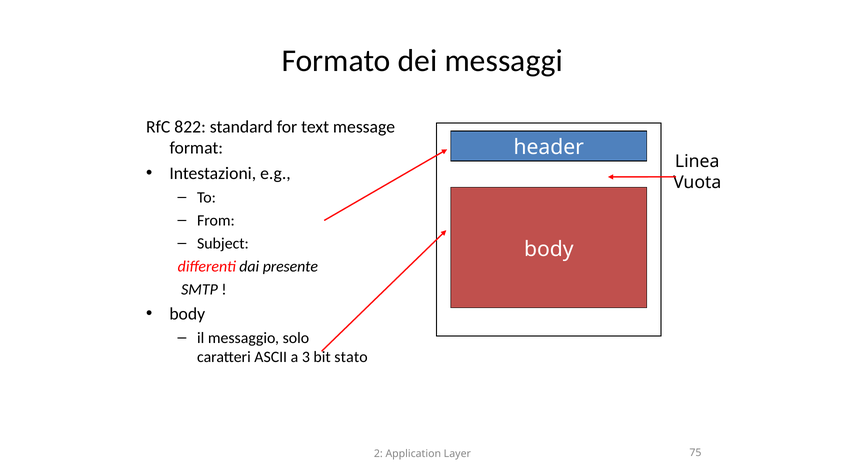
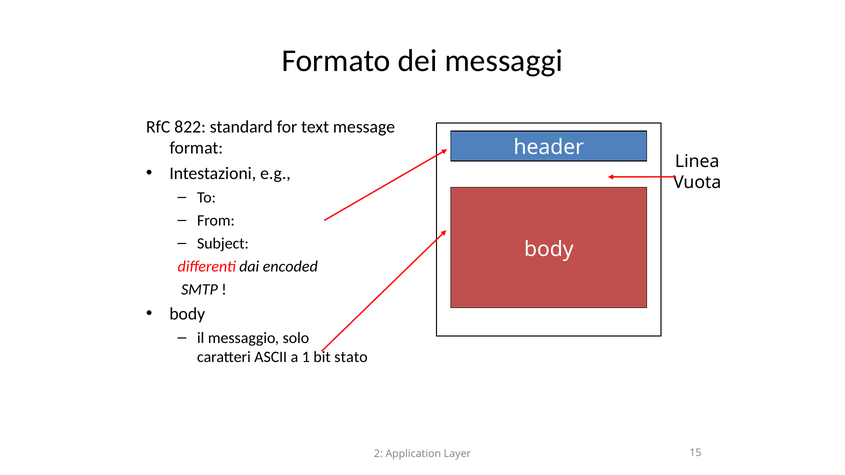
presente: presente -> encoded
3: 3 -> 1
75: 75 -> 15
